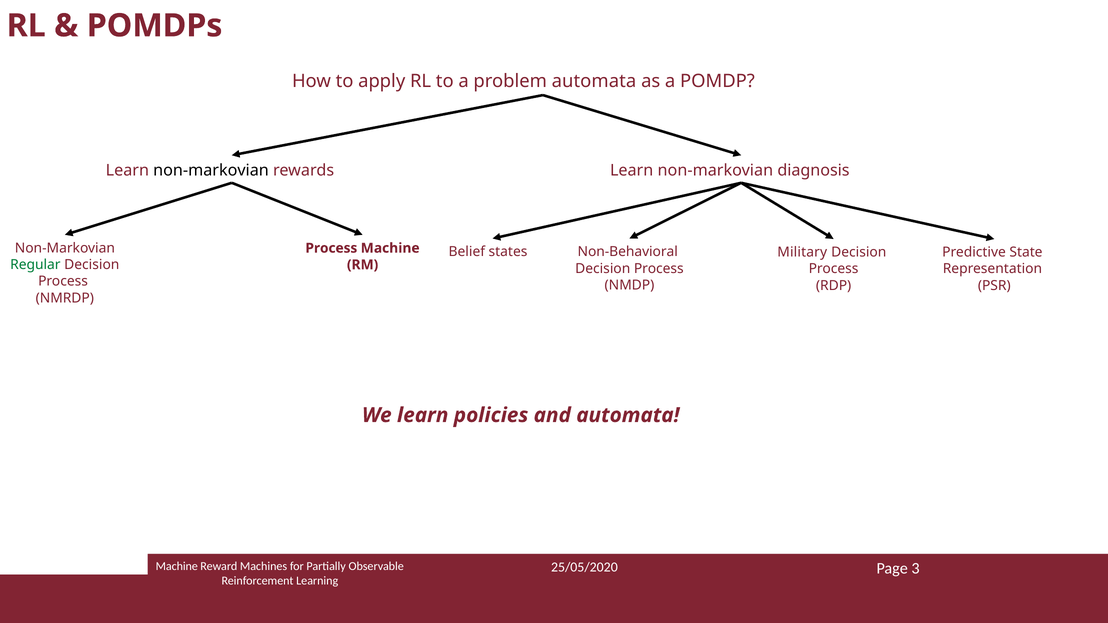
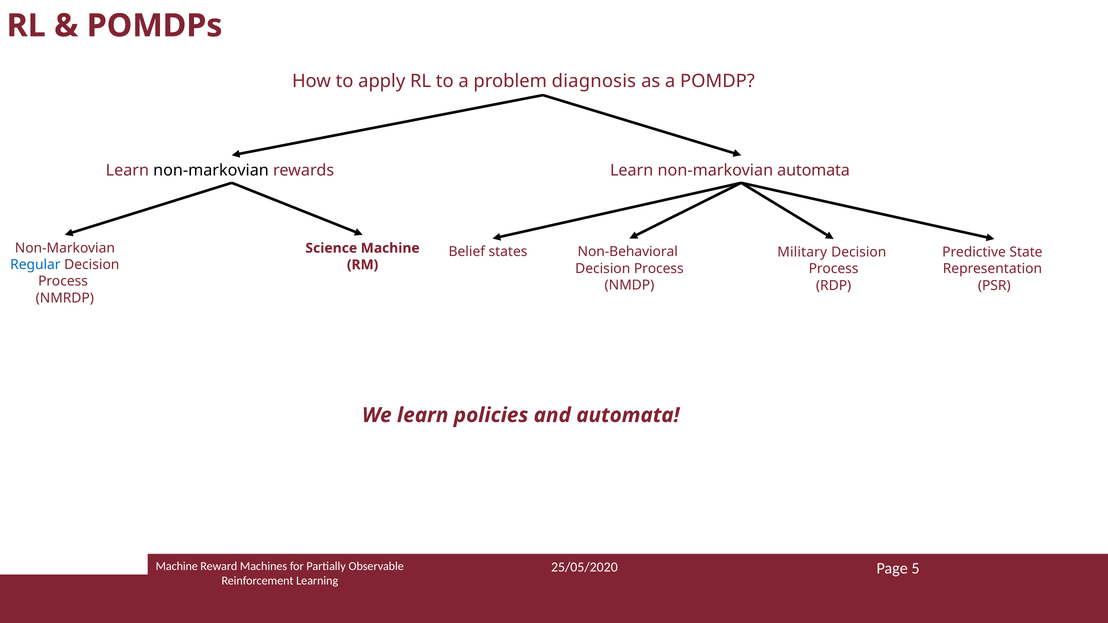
problem automata: automata -> diagnosis
non-markovian diagnosis: diagnosis -> automata
Process at (331, 248): Process -> Science
Regular colour: green -> blue
3: 3 -> 5
